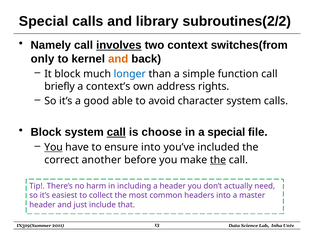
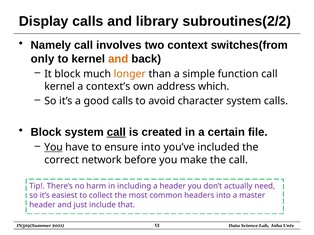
Special at (44, 21): Special -> Display
involves underline: present -> none
longer colour: blue -> orange
briefly at (60, 87): briefly -> kernel
rights: rights -> which
good able: able -> calls
choose: choose -> created
a special: special -> certain
another: another -> network
the at (218, 160) underline: present -> none
